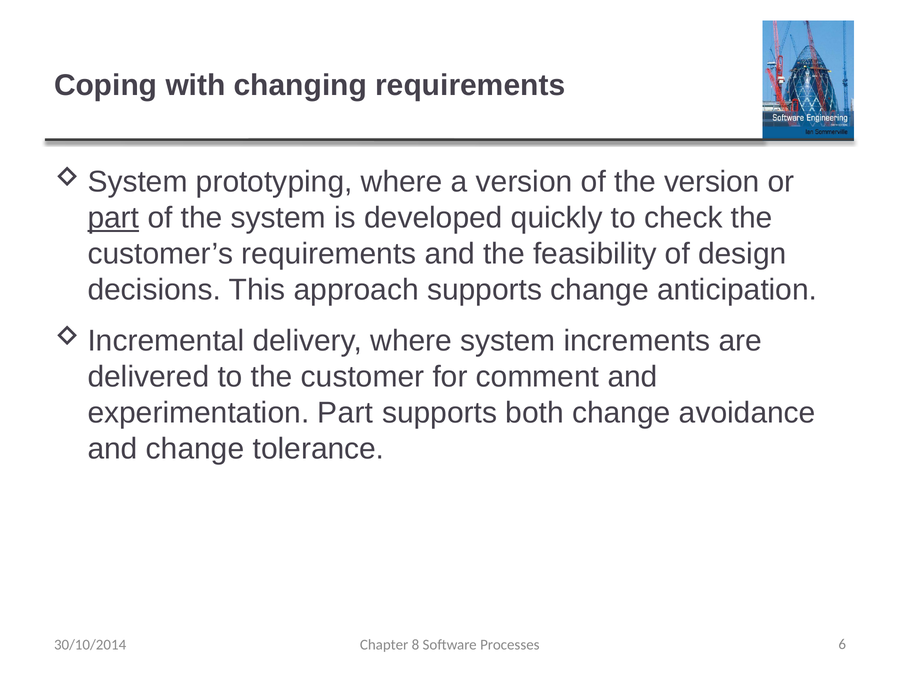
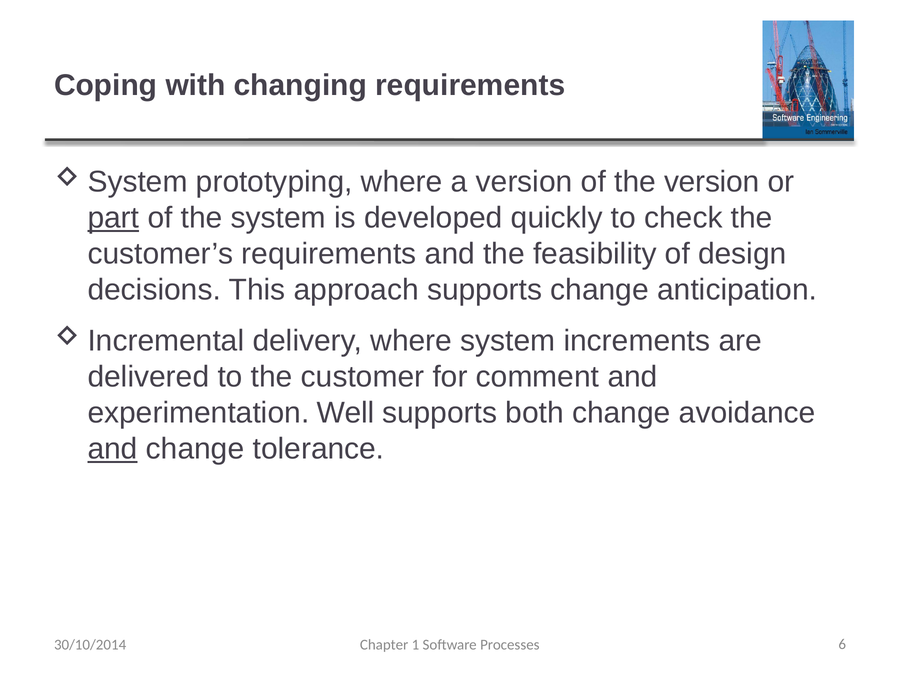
experimentation Part: Part -> Well
and at (113, 449) underline: none -> present
8: 8 -> 1
